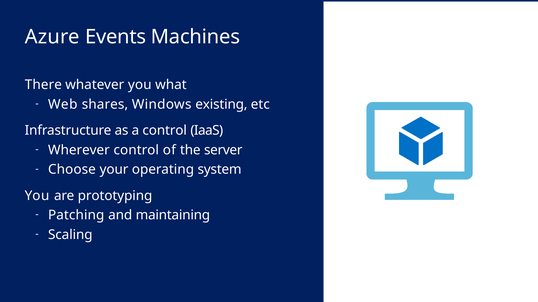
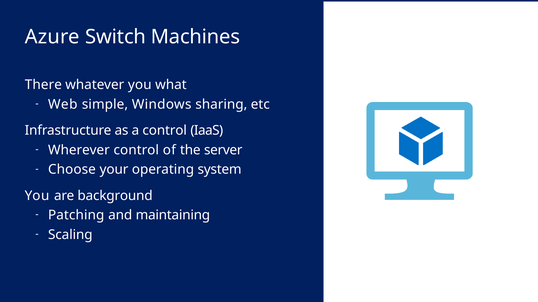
Events: Events -> Switch
shares: shares -> simple
existing: existing -> sharing
prototyping: prototyping -> background
